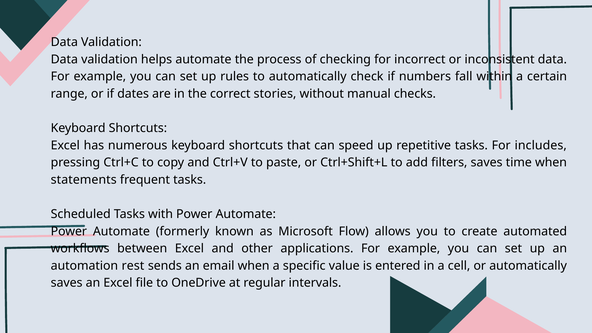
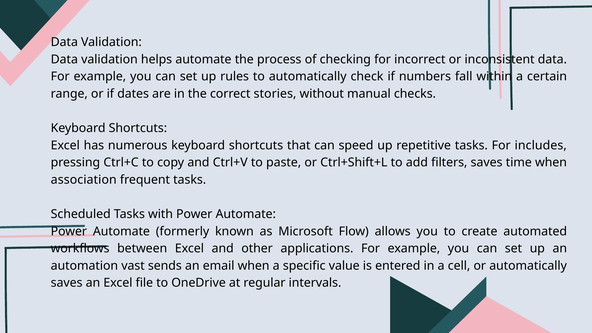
statements: statements -> association
rest: rest -> vast
